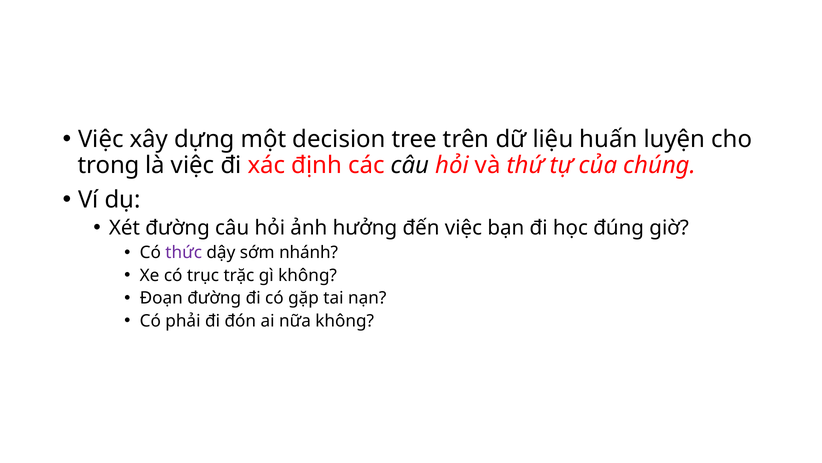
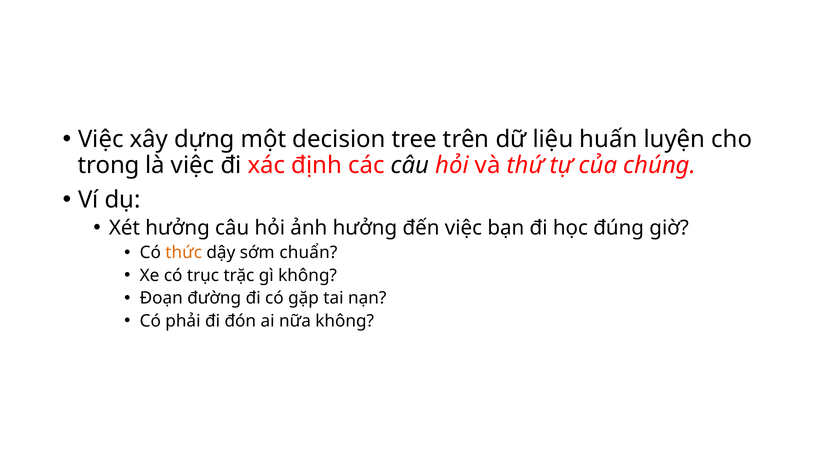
Xét đường: đường -> hưởng
thức colour: purple -> orange
nhánh: nhánh -> chuẩn
